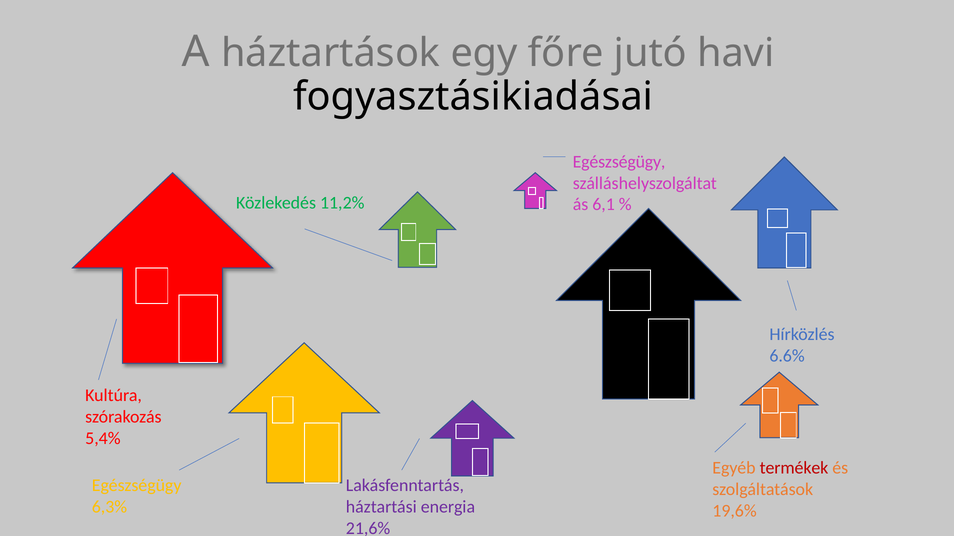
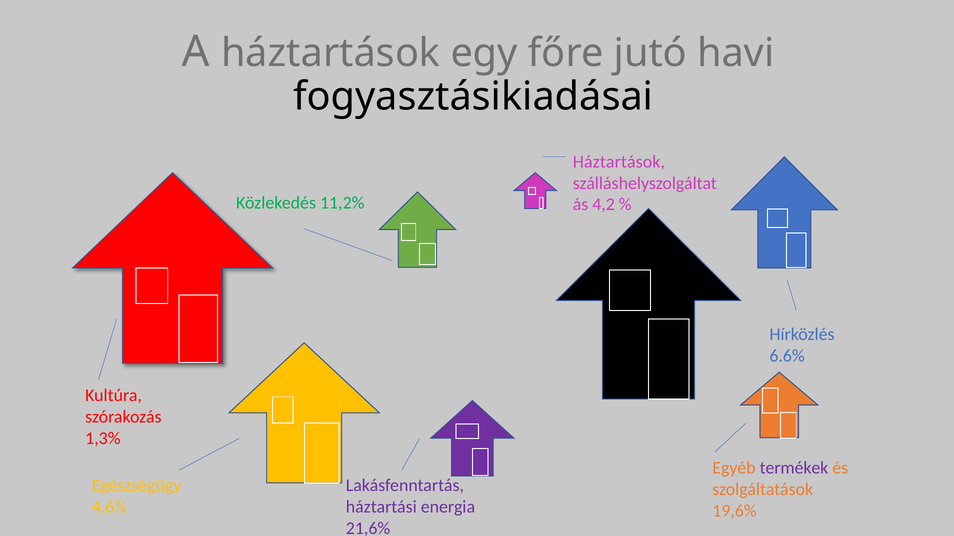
Egészségügy at (619, 162): Egészségügy -> Háztartások
6,1: 6,1 -> 4,2
5,4%: 5,4% -> 1,3%
termékek colour: red -> purple
6,3%: 6,3% -> 4,6%
